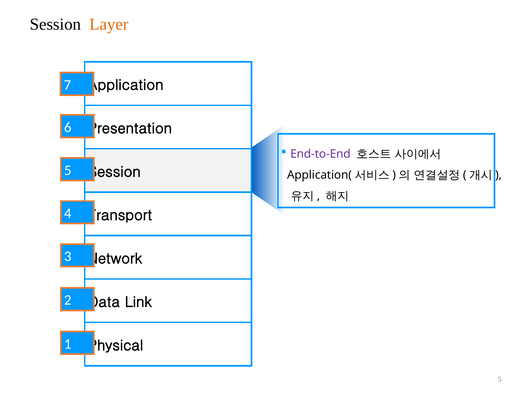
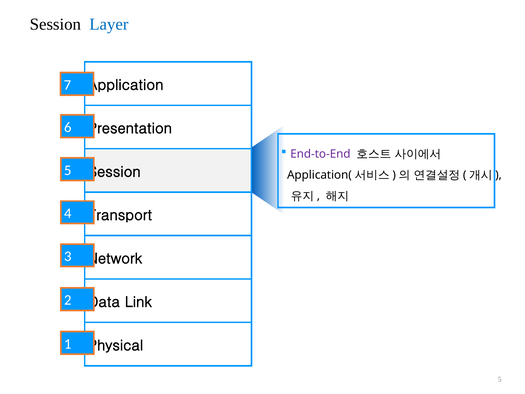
Layer colour: orange -> blue
